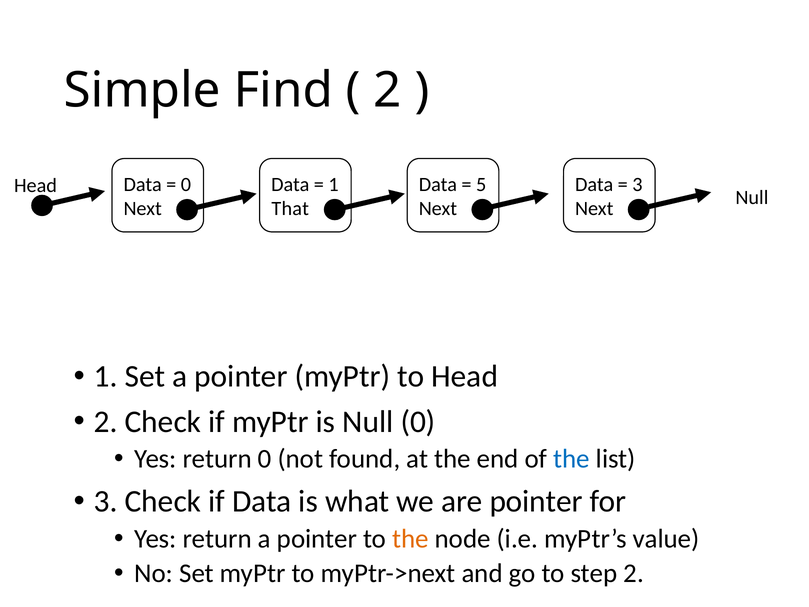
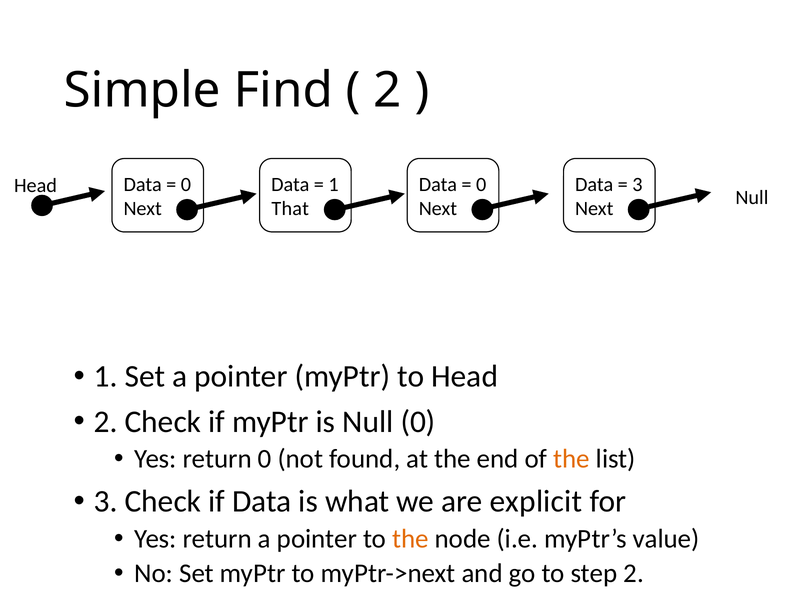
5 at (481, 184): 5 -> 0
the at (571, 459) colour: blue -> orange
are pointer: pointer -> explicit
